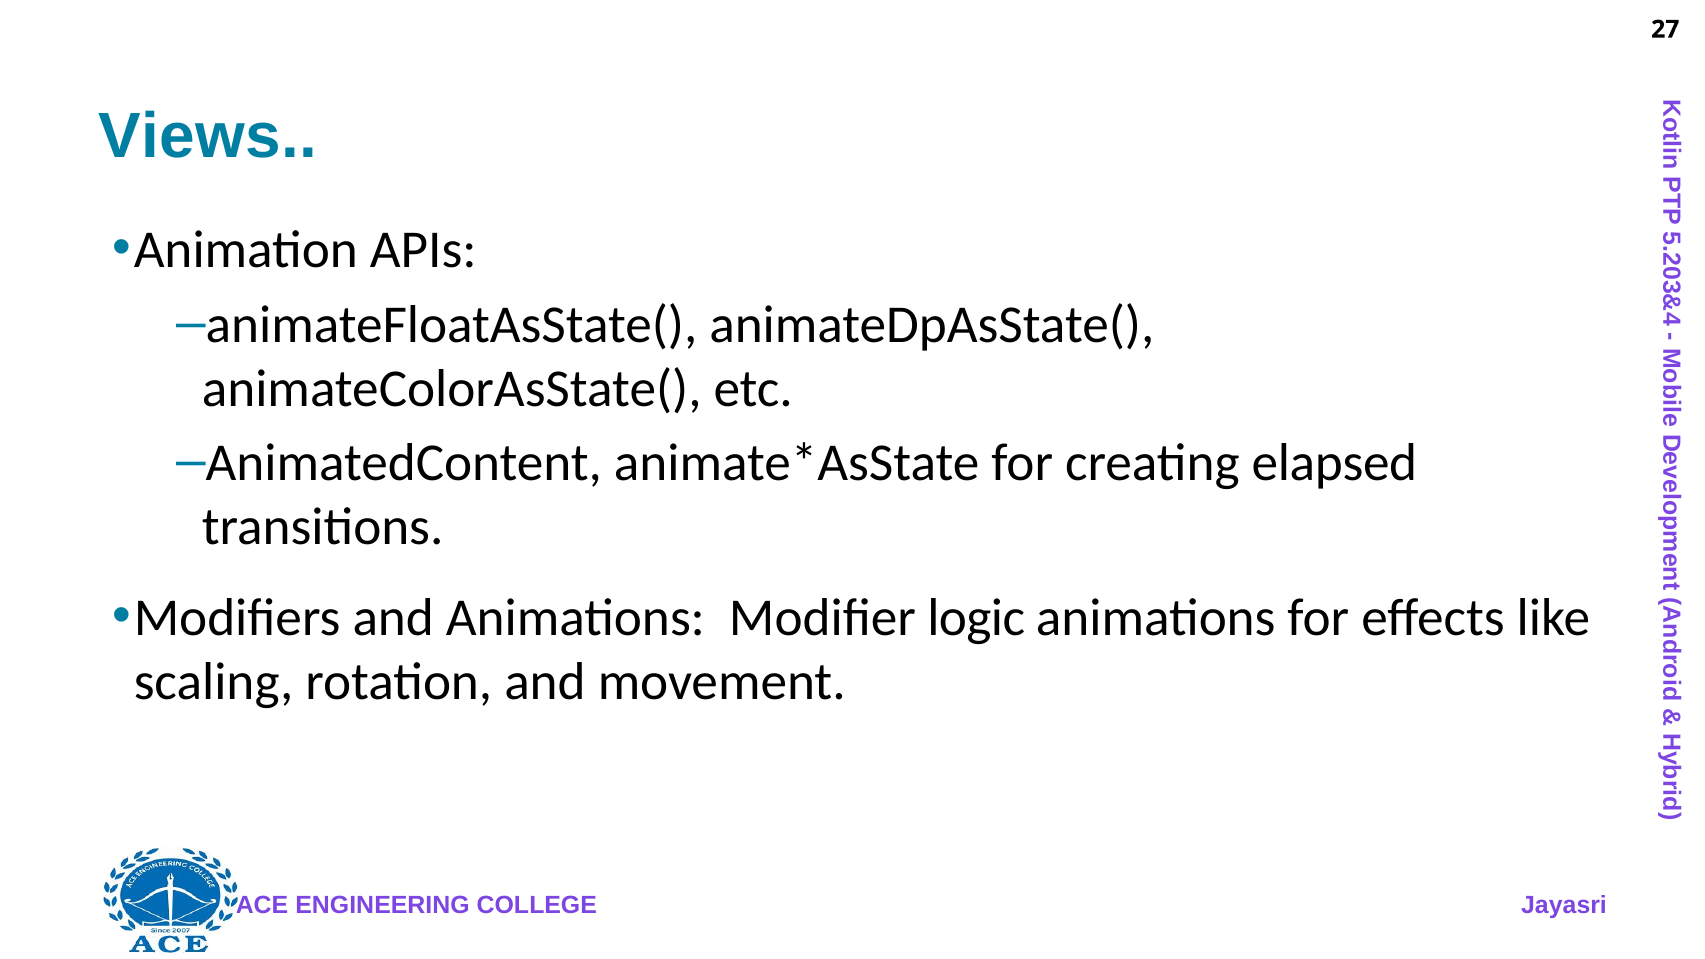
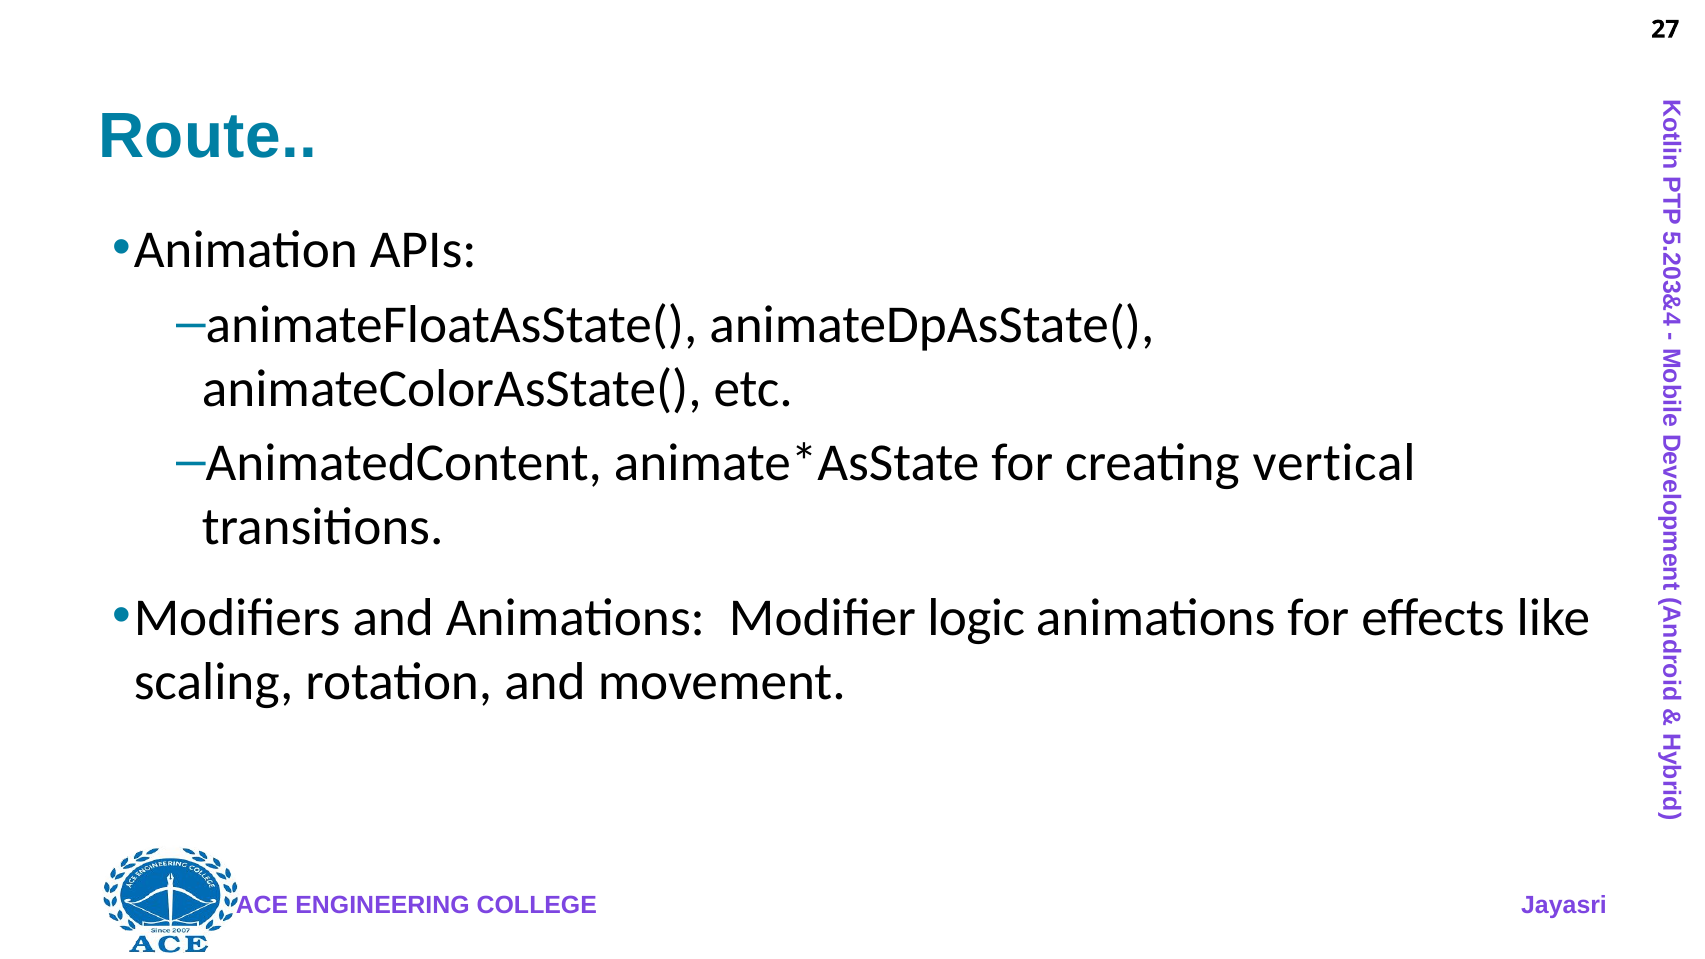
Views: Views -> Route
elapsed: elapsed -> vertical
